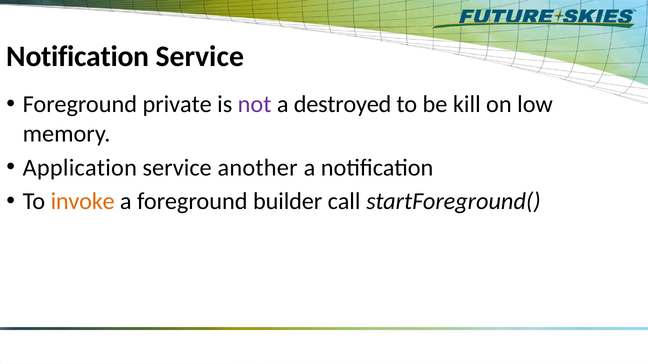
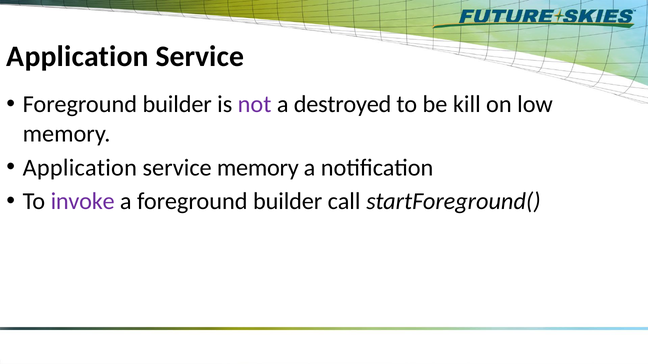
Notification at (78, 57): Notification -> Application
private at (177, 105): private -> builder
service another: another -> memory
invoke colour: orange -> purple
